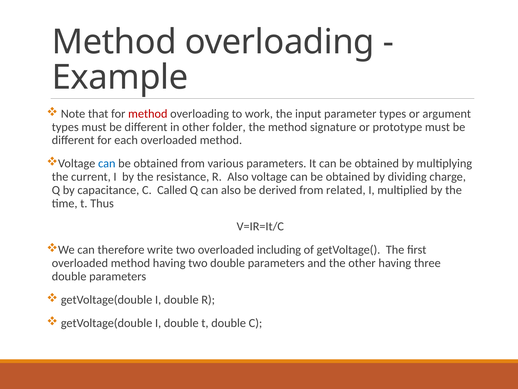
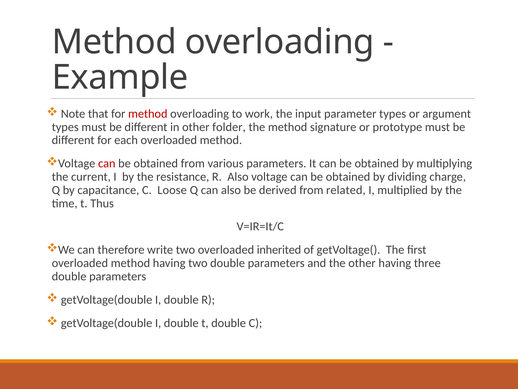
can at (107, 163) colour: blue -> red
Called: Called -> Loose
including: including -> inherited
